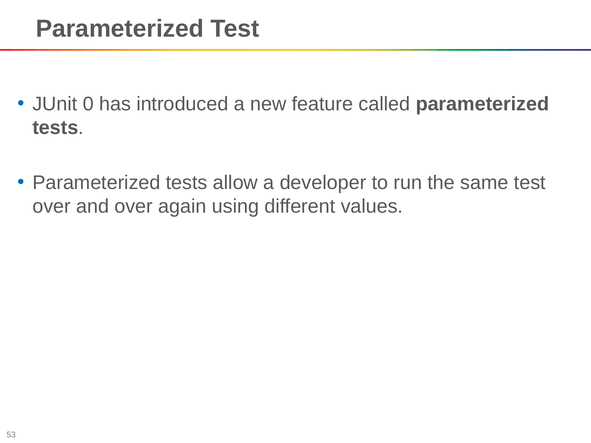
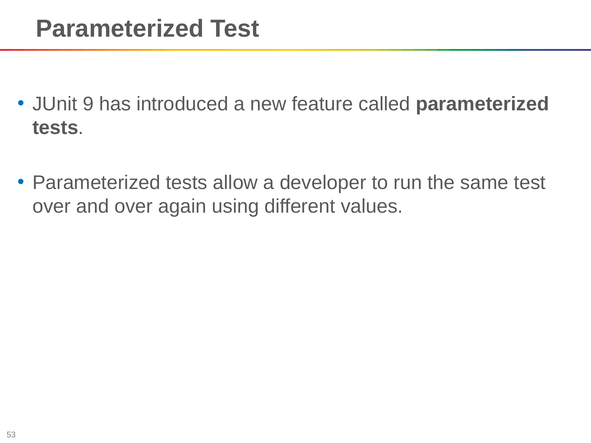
0: 0 -> 9
